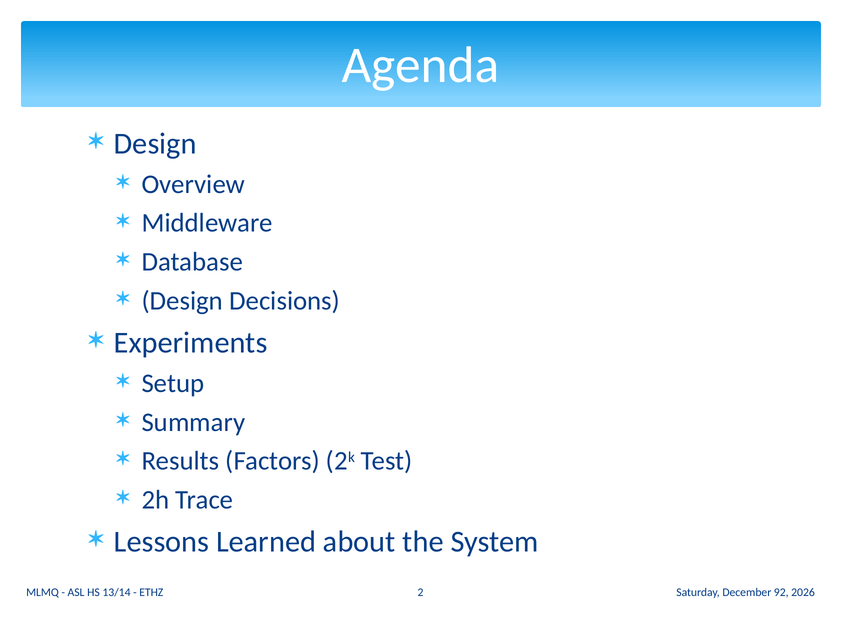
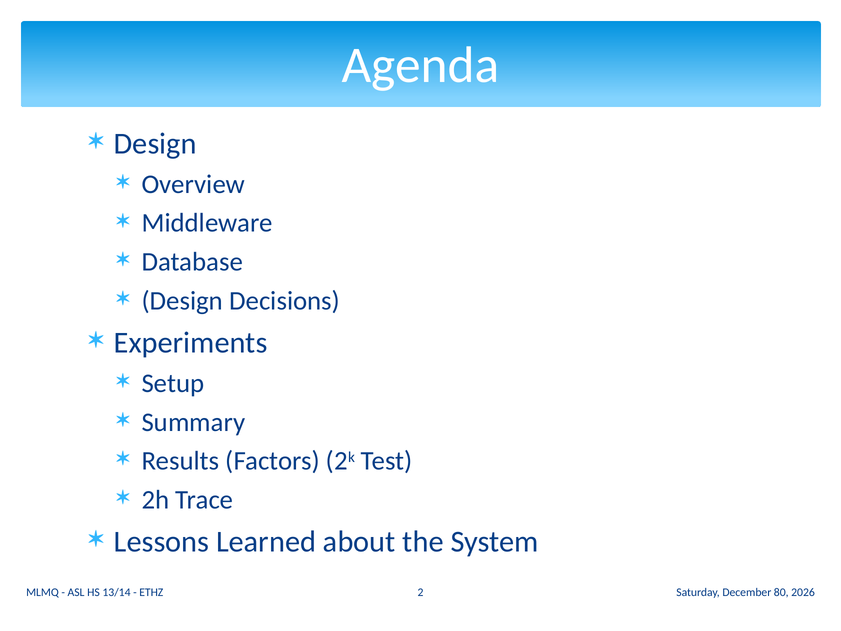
92: 92 -> 80
